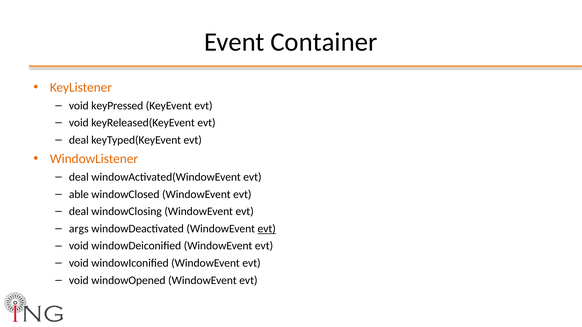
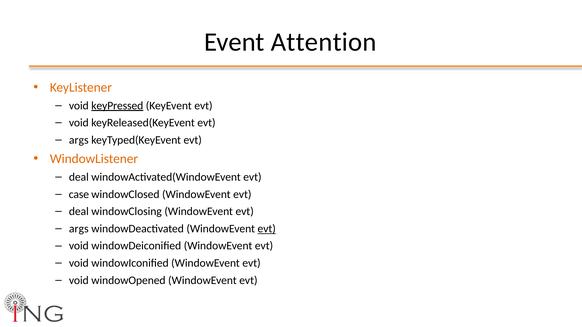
Container: Container -> Attention
keyPressed underline: none -> present
deal at (79, 140): deal -> args
able: able -> case
